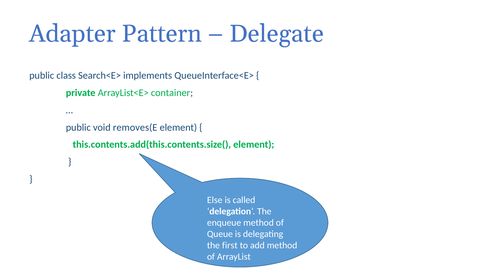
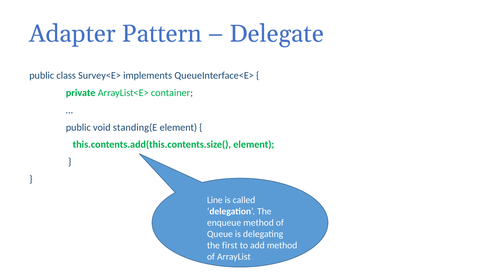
Search<E>: Search<E> -> Survey<E>
removes(E: removes(E -> standing(E
Else: Else -> Line
